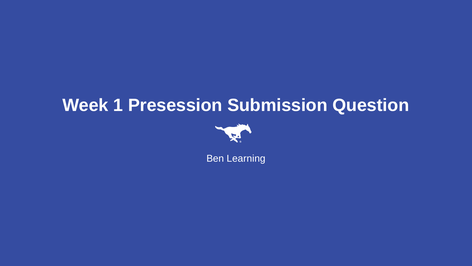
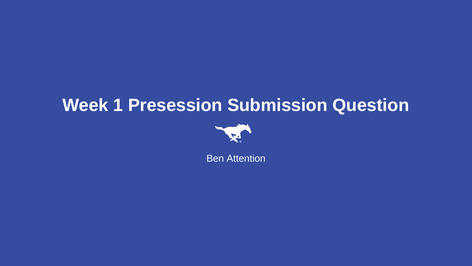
Learning: Learning -> Attention
